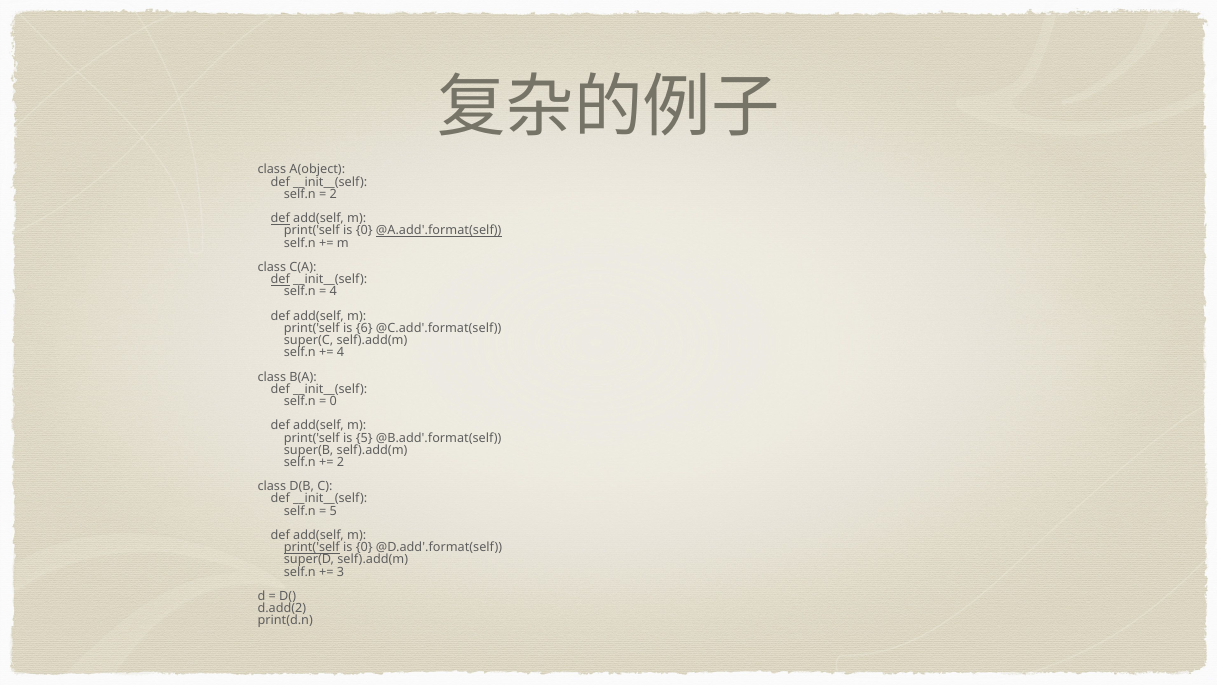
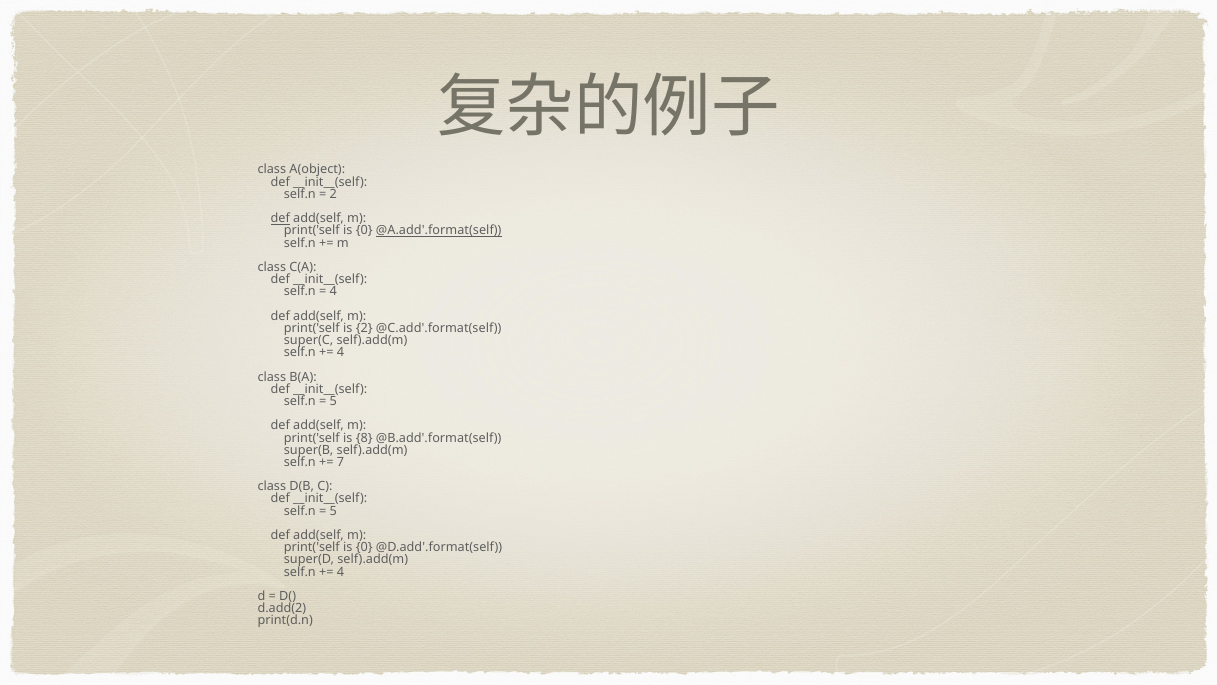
def at (280, 279) underline: present -> none
is 6: 6 -> 2
0 at (333, 401): 0 -> 5
is 5: 5 -> 8
2 at (341, 462): 2 -> 7
print('self at (312, 547) underline: present -> none
3 at (341, 572): 3 -> 4
